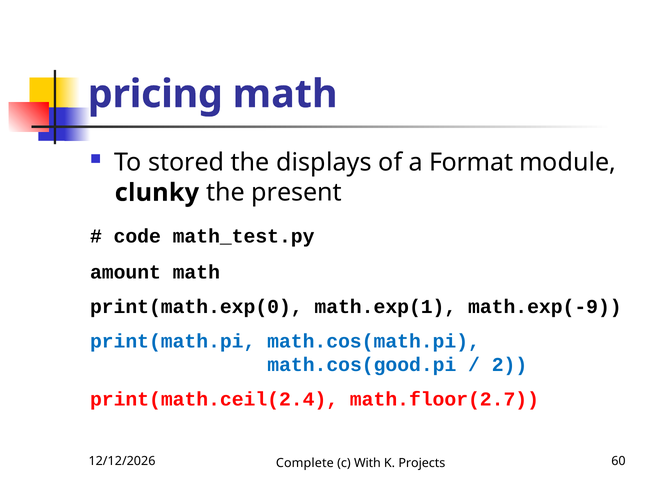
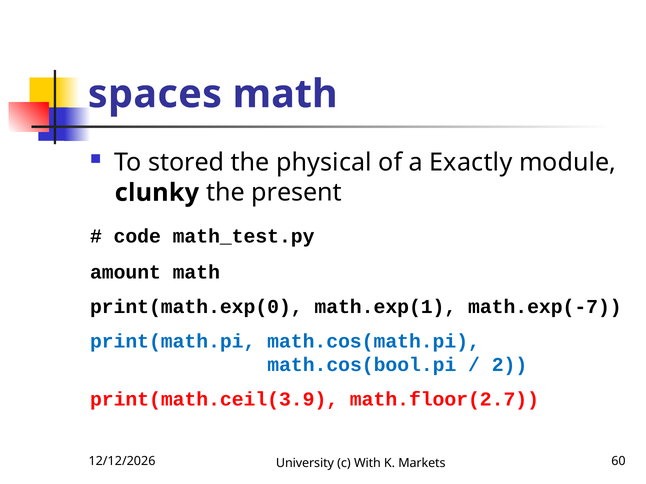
pricing: pricing -> spaces
displays: displays -> physical
Format: Format -> Exactly
math.exp(-9: math.exp(-9 -> math.exp(-7
math.cos(good.pi: math.cos(good.pi -> math.cos(bool.pi
print(math.ceil(2.4: print(math.ceil(2.4 -> print(math.ceil(3.9
Complete: Complete -> University
Projects: Projects -> Markets
